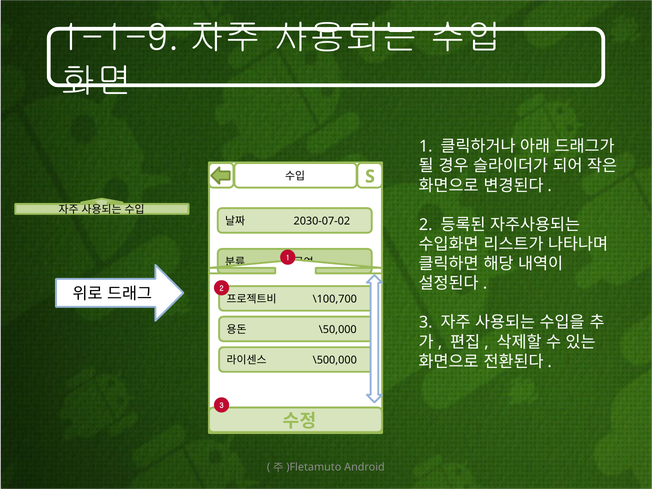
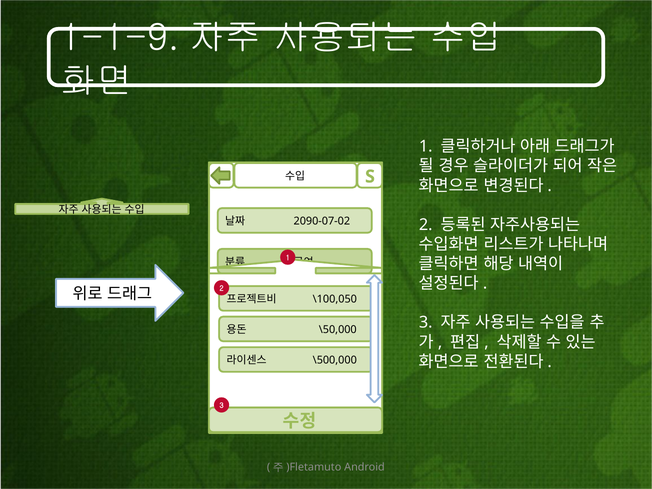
2030-07-02: 2030-07-02 -> 2090-07-02
\100,700: \100,700 -> \100,050
